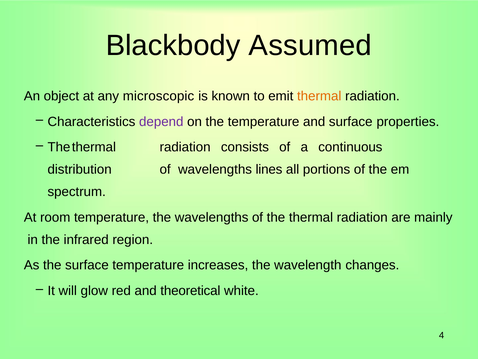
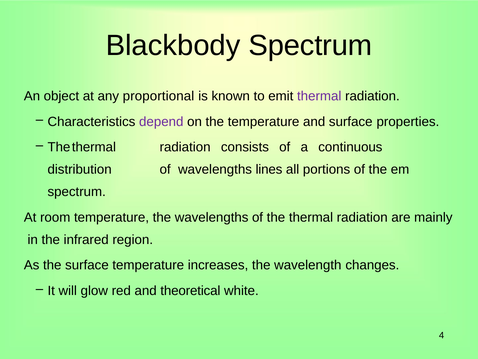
Blackbody Assumed: Assumed -> Spectrum
microscopic: microscopic -> proportional
thermal at (319, 96) colour: orange -> purple
